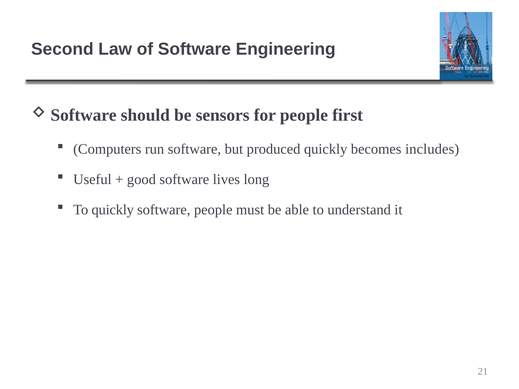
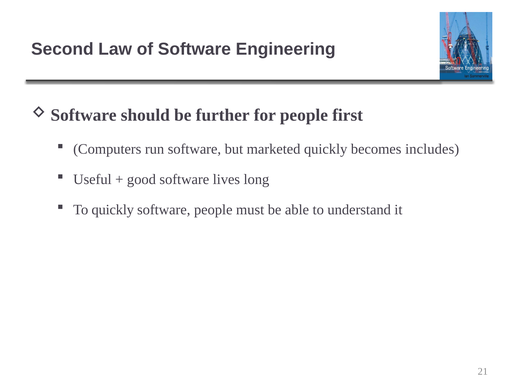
sensors: sensors -> further
produced: produced -> marketed
